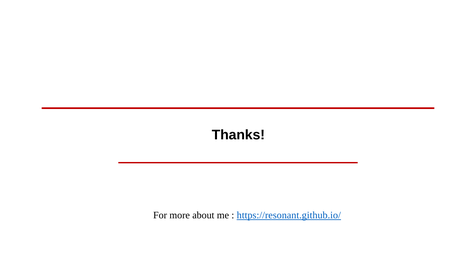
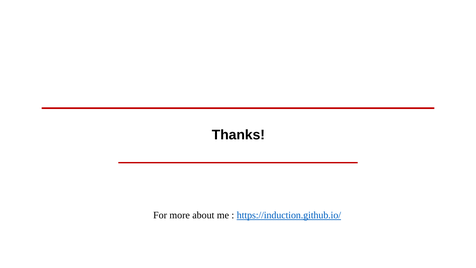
https://resonant.github.io/: https://resonant.github.io/ -> https://induction.github.io/
